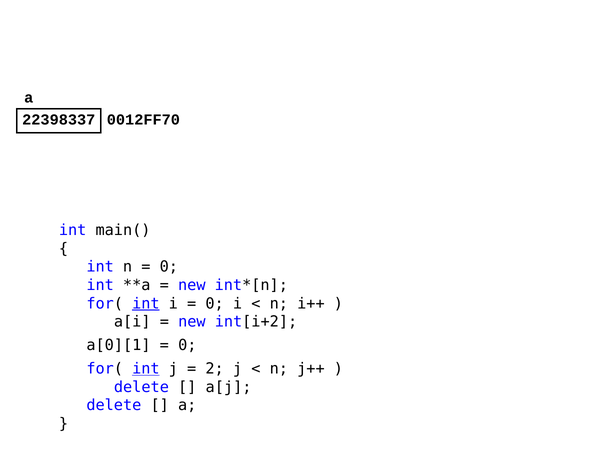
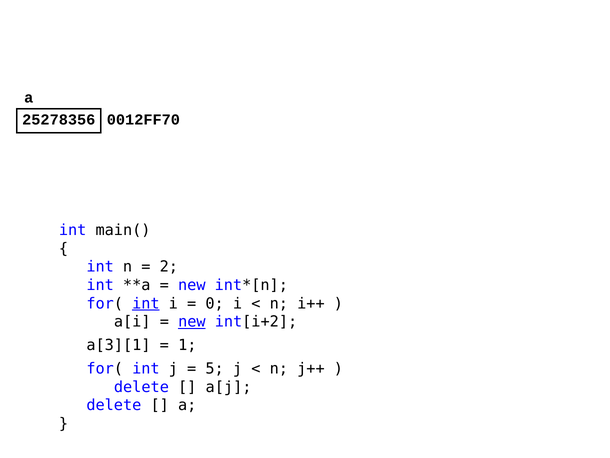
22398337: 22398337 -> 25278356
0 at (169, 267): 0 -> 2
new at (192, 322) underline: none -> present
a[0][1: a[0][1 -> a[3][1
0 at (187, 345): 0 -> 1
int at (146, 368) underline: present -> none
2: 2 -> 5
